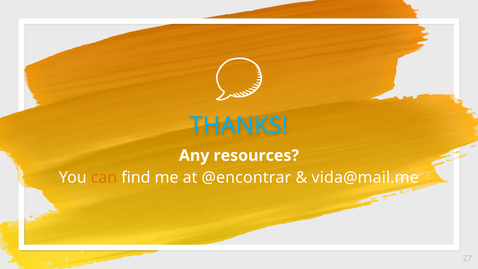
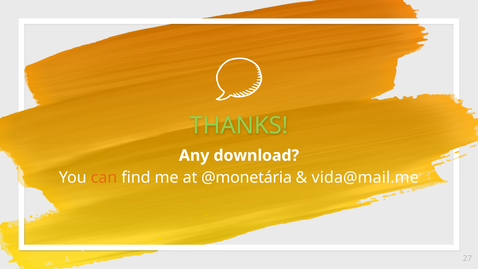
THANKS colour: light blue -> light green
resources: resources -> download
@encontrar: @encontrar -> @monetária
